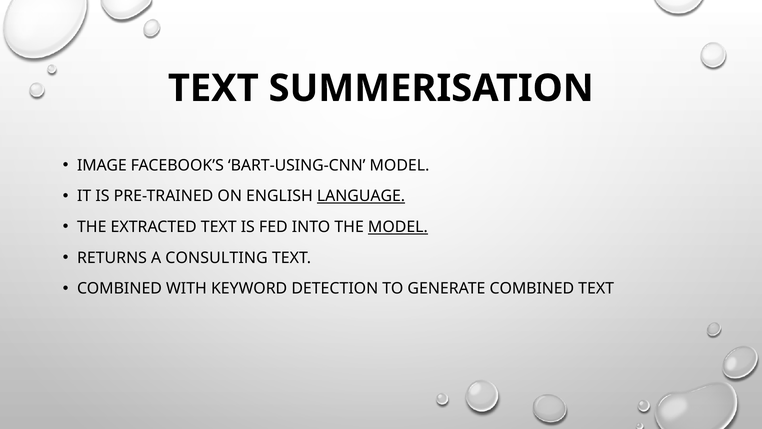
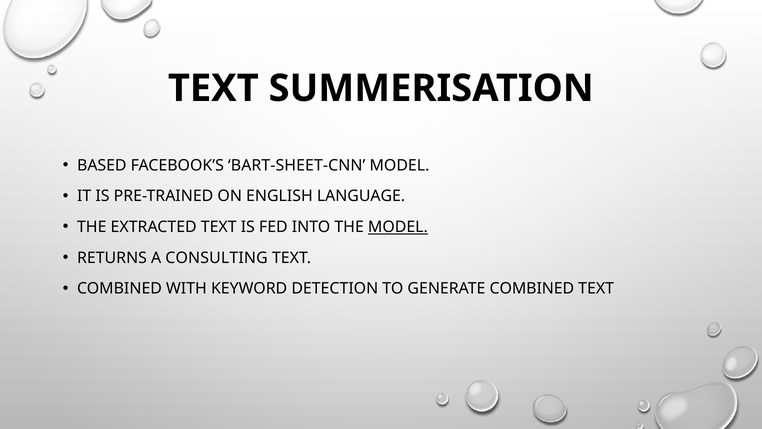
IMAGE: IMAGE -> BASED
BART-USING-CNN: BART-USING-CNN -> BART-SHEET-CNN
LANGUAGE underline: present -> none
